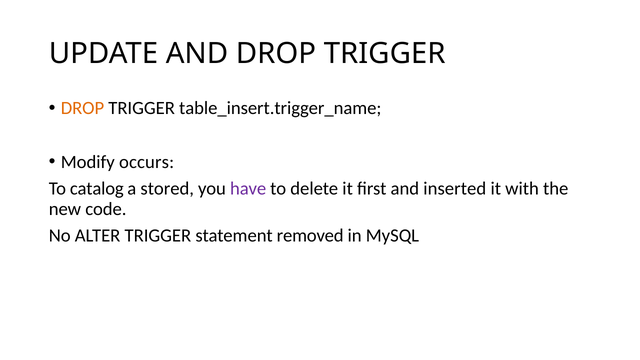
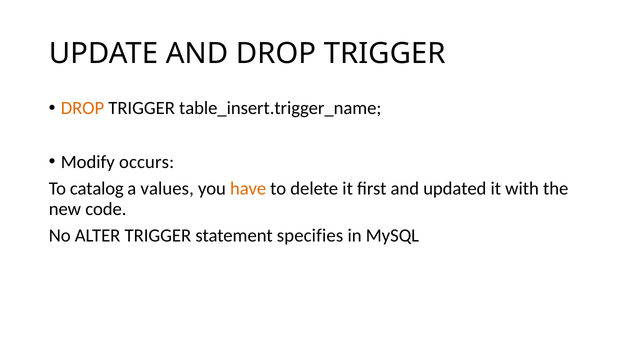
stored: stored -> values
have colour: purple -> orange
inserted: inserted -> updated
removed: removed -> specifies
